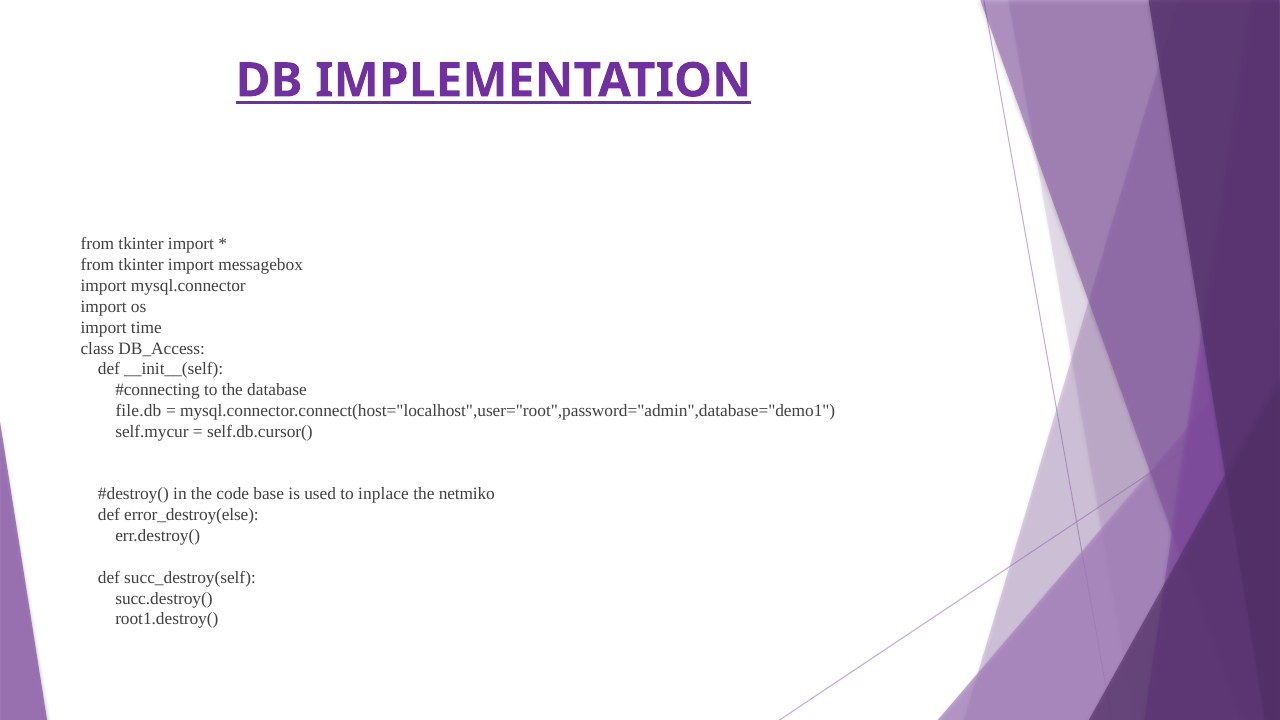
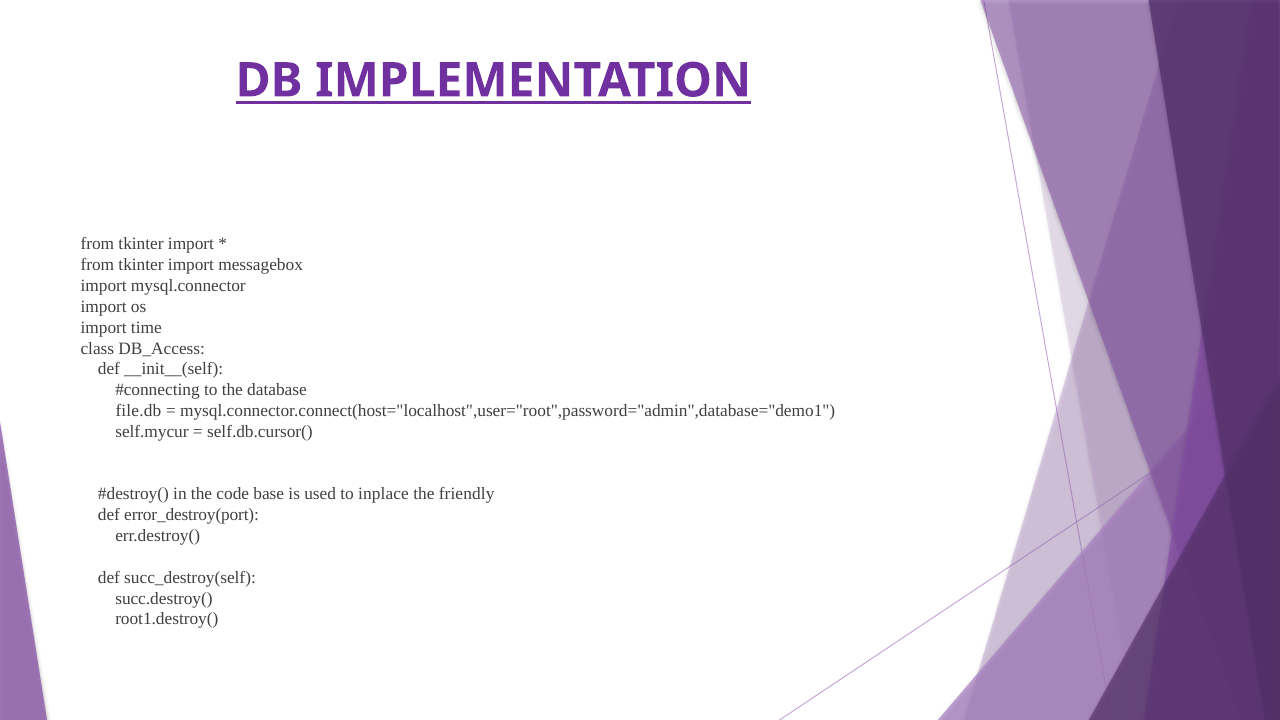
netmiko: netmiko -> friendly
error_destroy(else: error_destroy(else -> error_destroy(port
